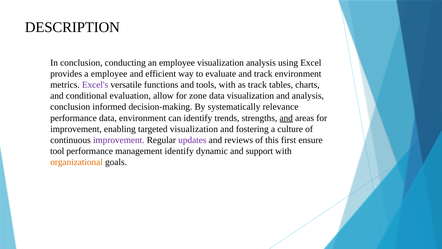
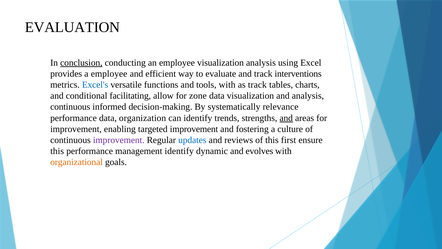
DESCRIPTION: DESCRIPTION -> EVALUATION
conclusion at (81, 63) underline: none -> present
track environment: environment -> interventions
Excel's colour: purple -> blue
evaluation: evaluation -> facilitating
conclusion at (70, 107): conclusion -> continuous
data environment: environment -> organization
targeted visualization: visualization -> improvement
updates colour: purple -> blue
tool at (57, 151): tool -> this
support: support -> evolves
